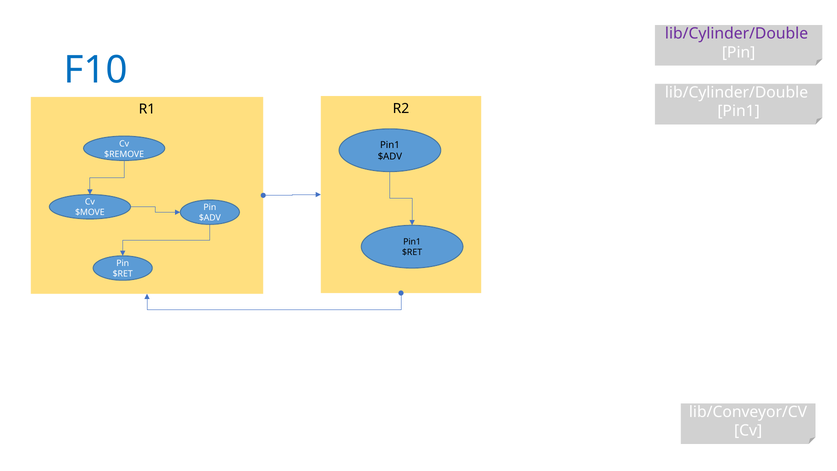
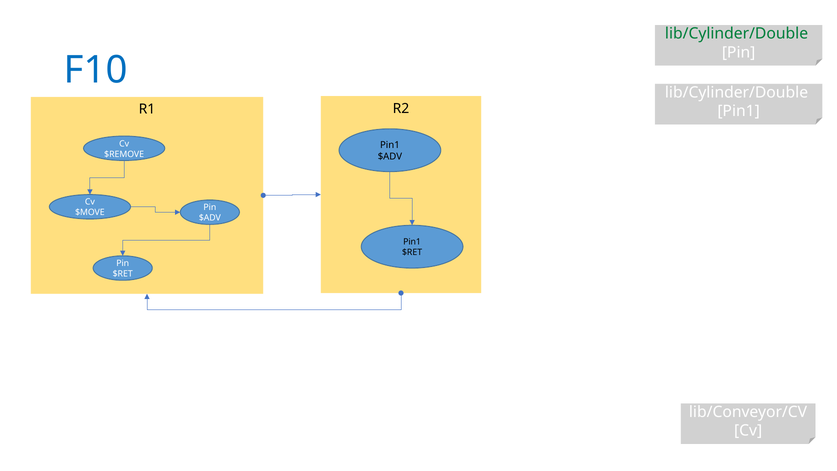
lib/Cylinder/Double at (737, 34) colour: purple -> green
